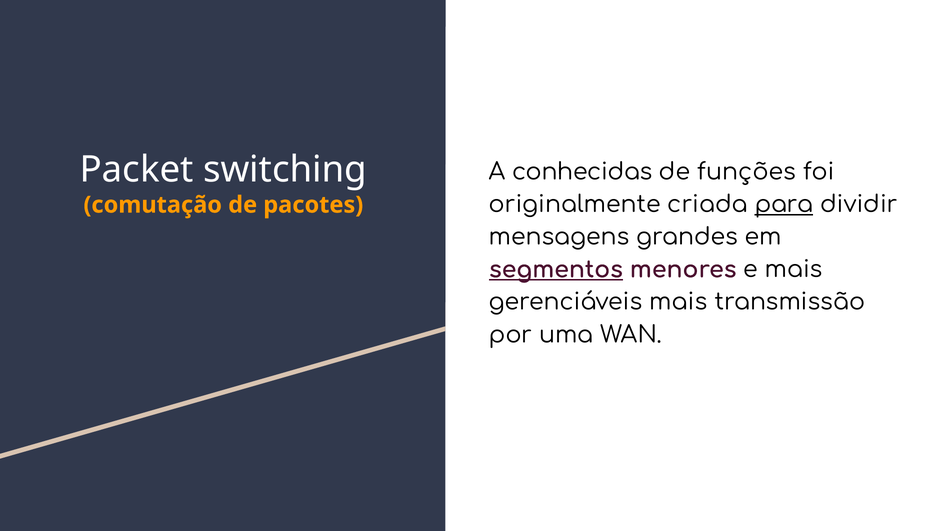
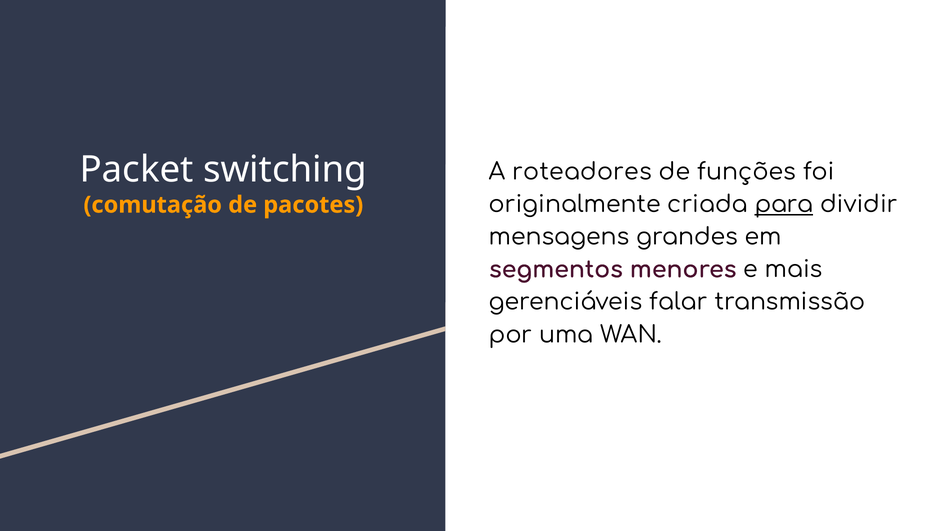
conhecidas: conhecidas -> roteadores
segmentos underline: present -> none
gerenciáveis mais: mais -> falar
